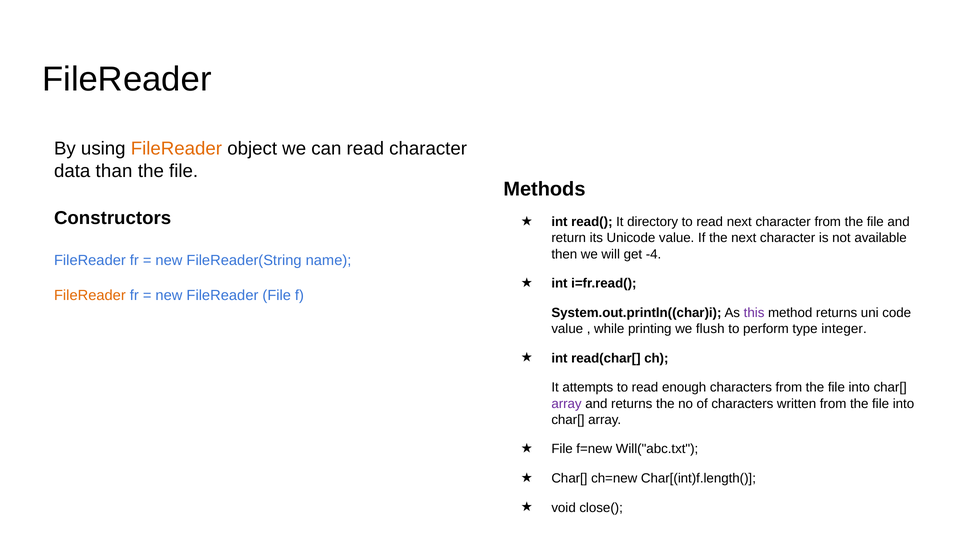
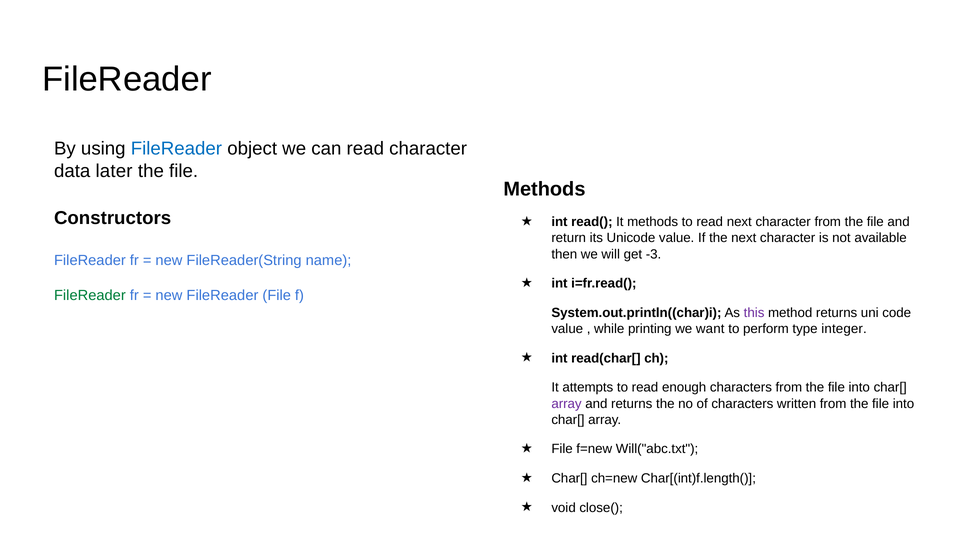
FileReader at (176, 148) colour: orange -> blue
than: than -> later
It directory: directory -> methods
-4: -4 -> -3
FileReader at (90, 295) colour: orange -> green
flush: flush -> want
